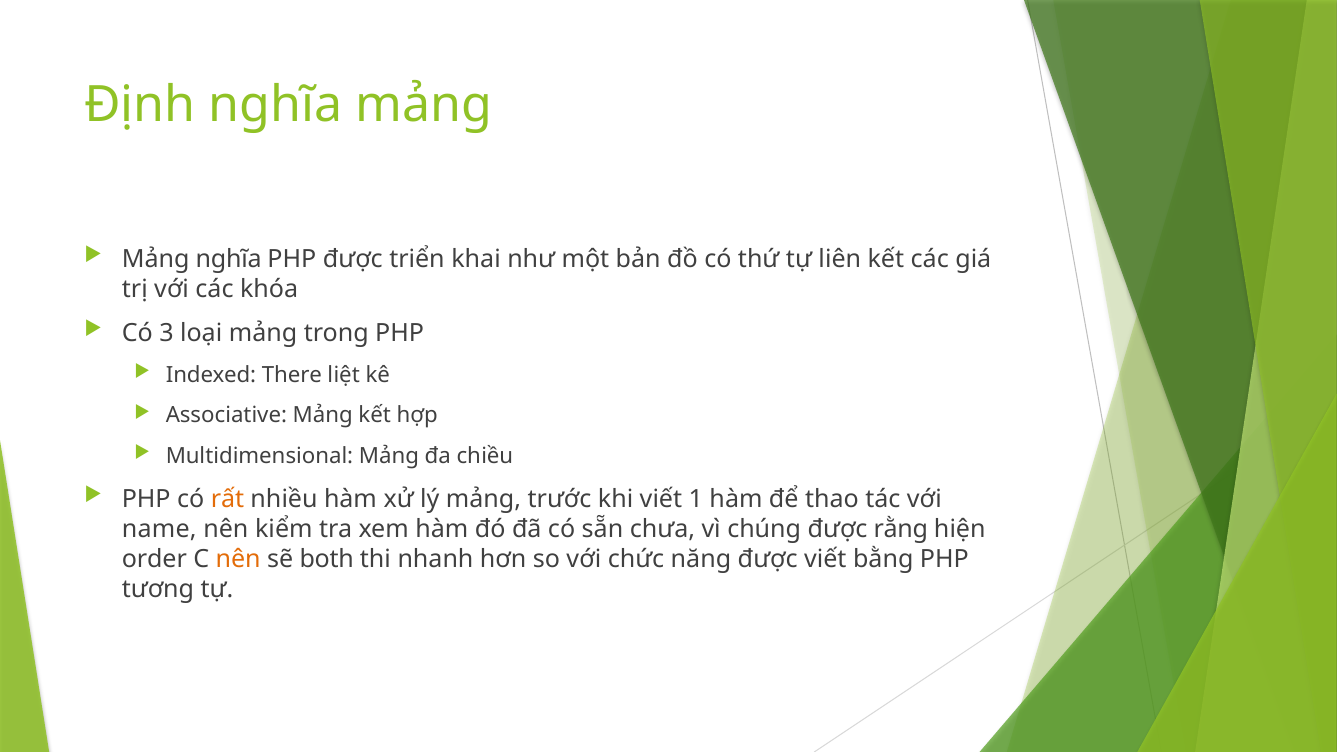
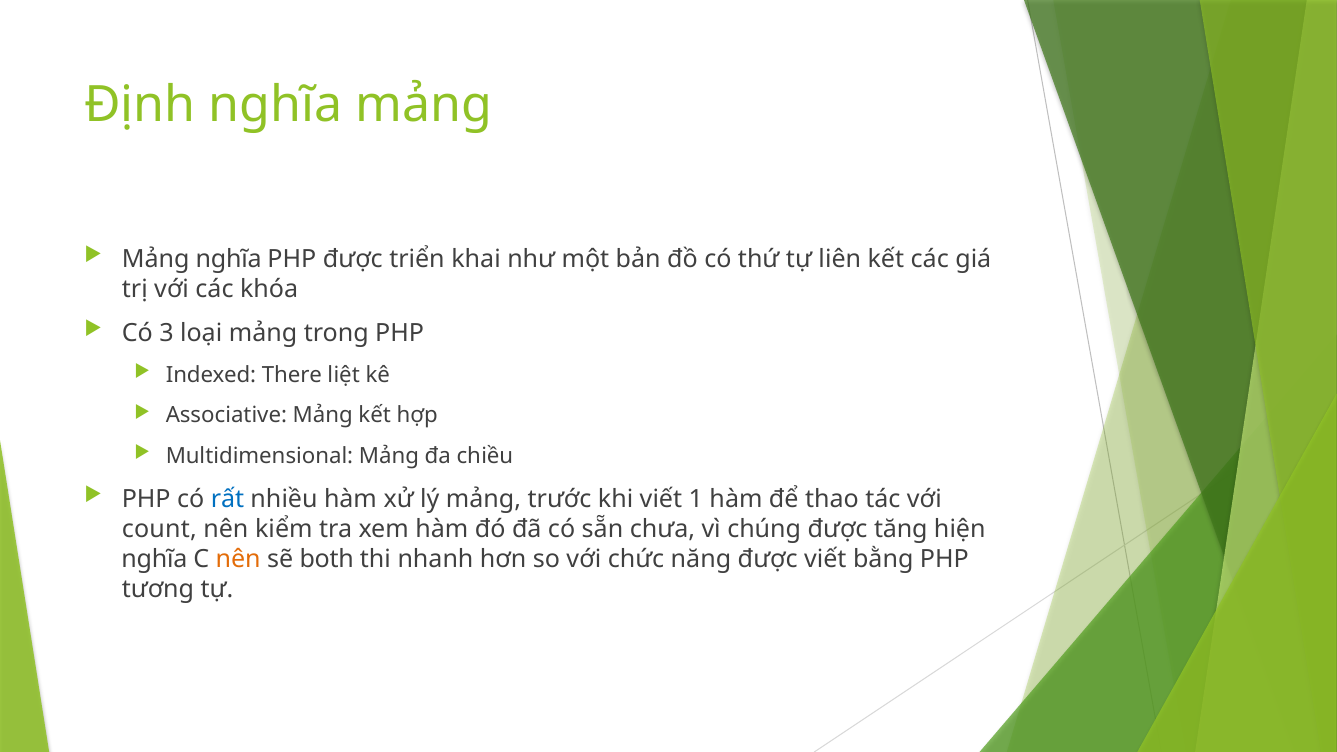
rất colour: orange -> blue
name: name -> count
rằng: rằng -> tăng
order at (154, 559): order -> nghĩa
